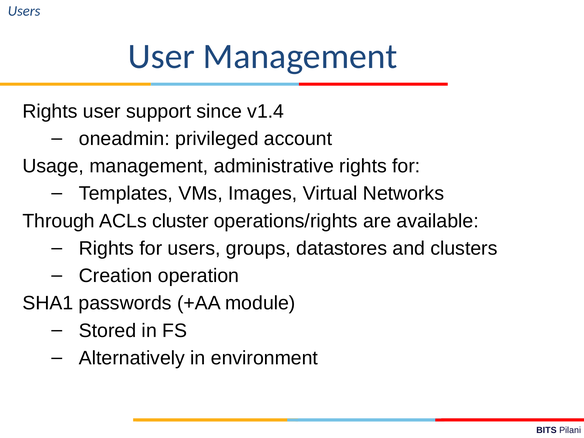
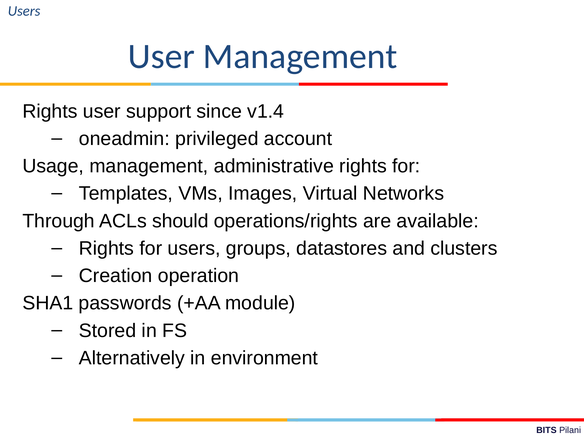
cluster: cluster -> should
